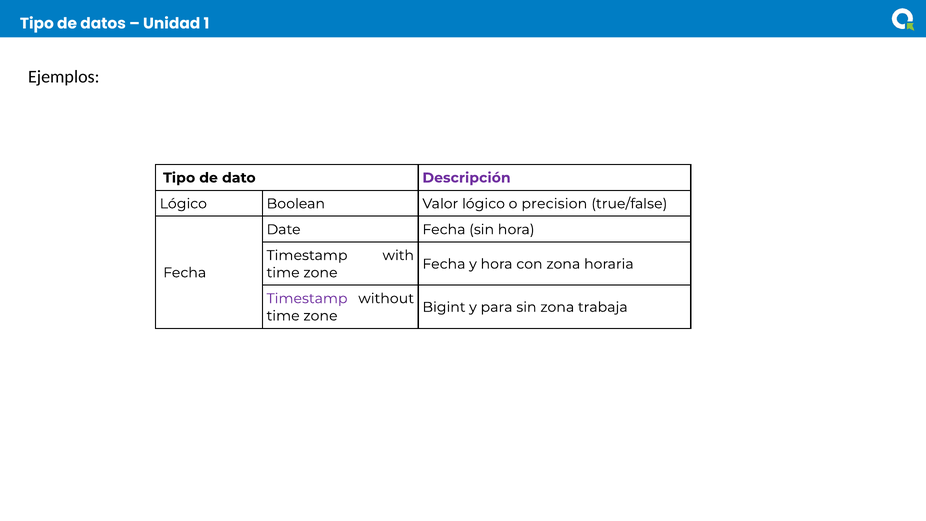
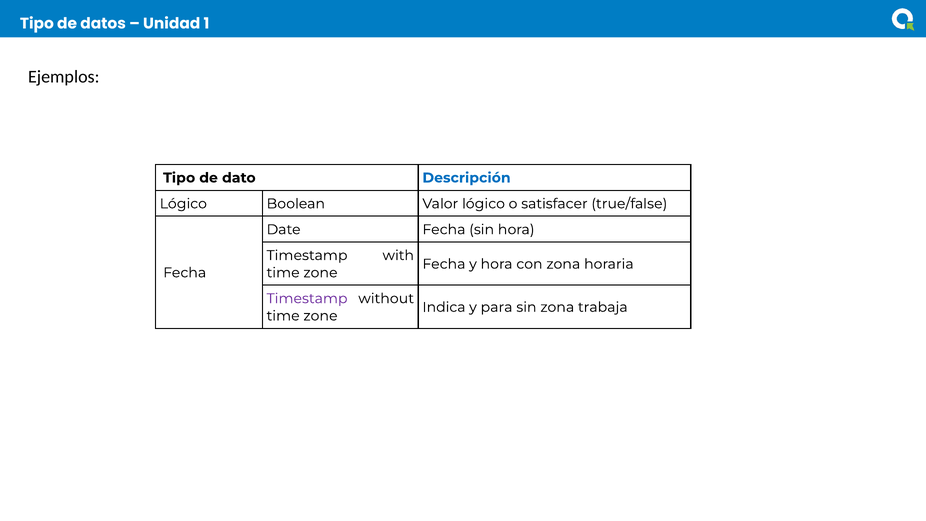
Descripción colour: purple -> blue
precision: precision -> satisfacer
Bigint: Bigint -> Indica
